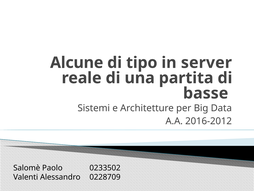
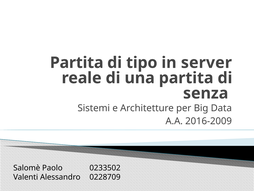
Alcune at (77, 63): Alcune -> Partita
basse: basse -> senza
2016-2012: 2016-2012 -> 2016-2009
